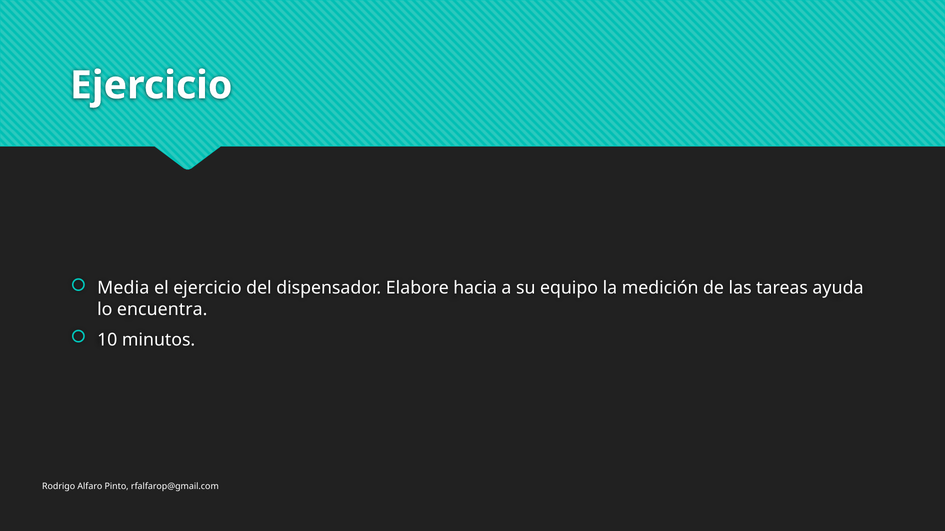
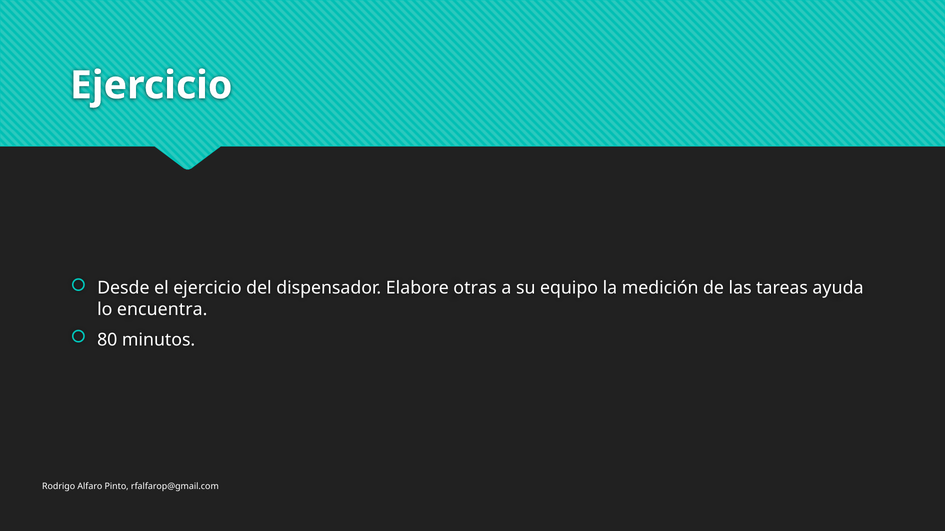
Media: Media -> Desde
hacia: hacia -> otras
10: 10 -> 80
